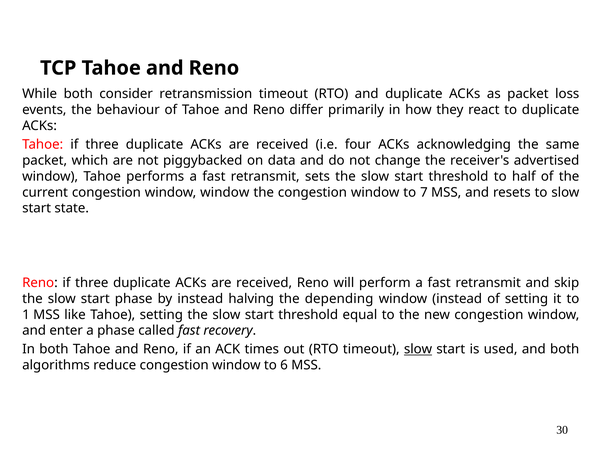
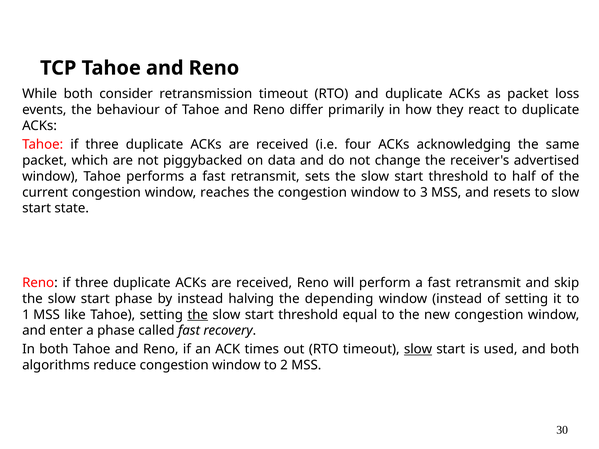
window window: window -> reaches
7: 7 -> 3
the at (198, 315) underline: none -> present
6: 6 -> 2
